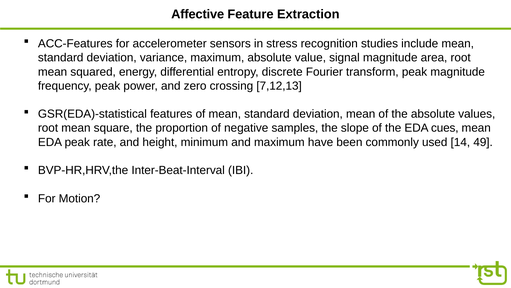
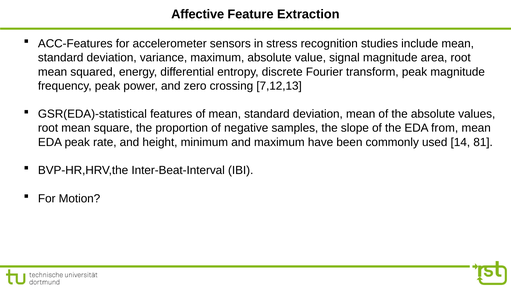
cues: cues -> from
49: 49 -> 81
